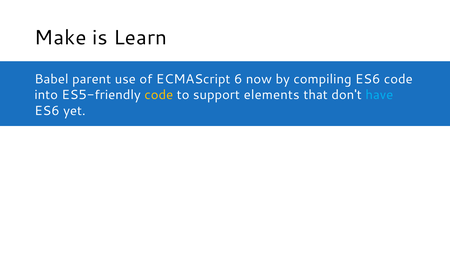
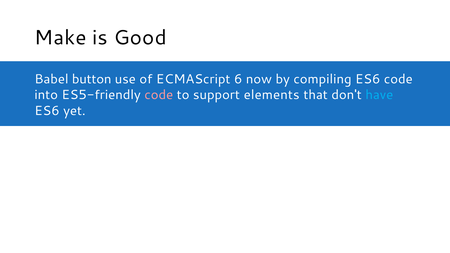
Learn: Learn -> Good
parent: parent -> button
code at (159, 95) colour: yellow -> pink
